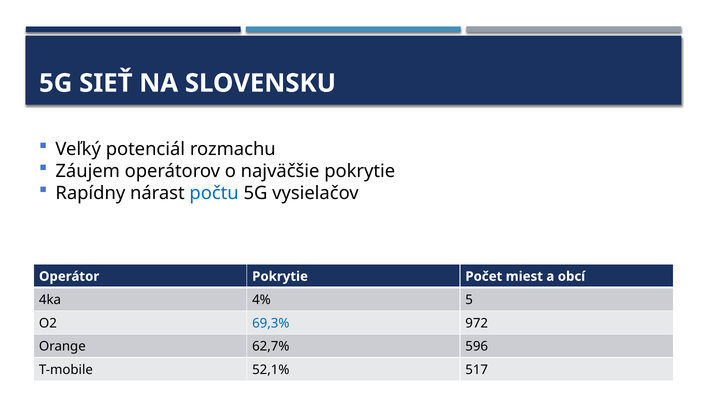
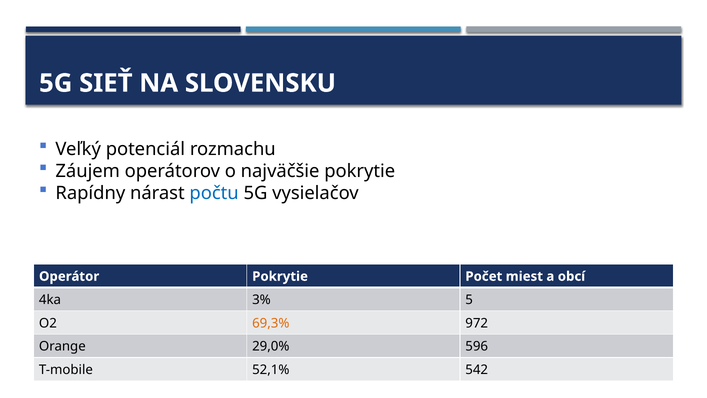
4%: 4% -> 3%
69,3% colour: blue -> orange
62,7%: 62,7% -> 29,0%
517: 517 -> 542
